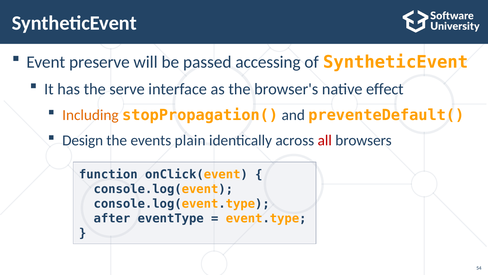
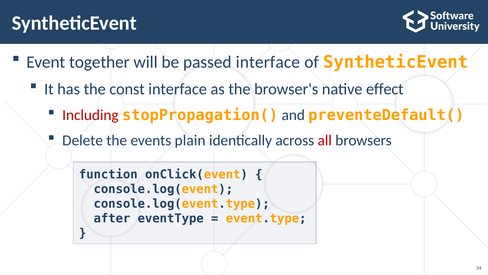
preserve: preserve -> together
passed accessing: accessing -> interface
serve: serve -> const
Including colour: orange -> red
Design: Design -> Delete
